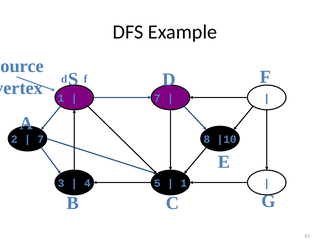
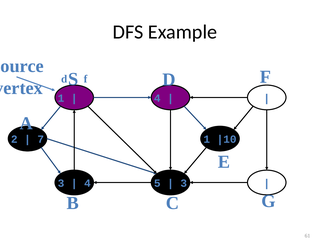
7 at (157, 98): 7 -> 4
7 8: 8 -> 1
1 at (184, 184): 1 -> 3
